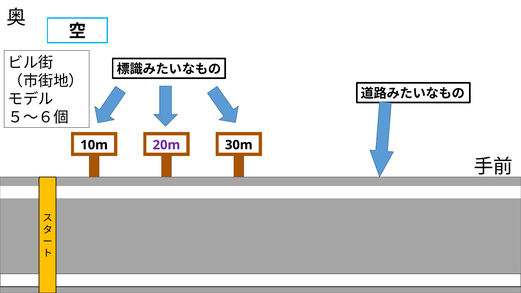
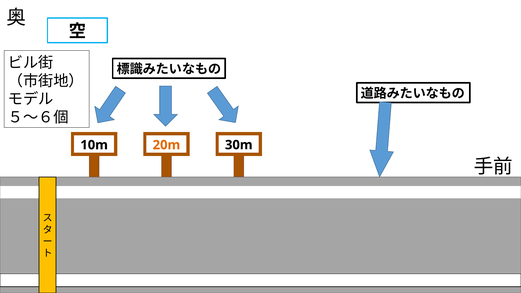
20m colour: purple -> orange
